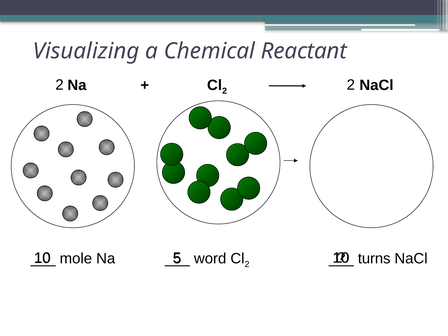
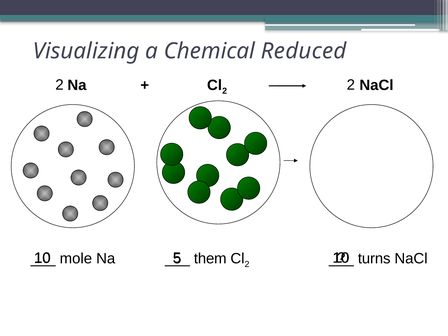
Reactant: Reactant -> Reduced
word: word -> them
